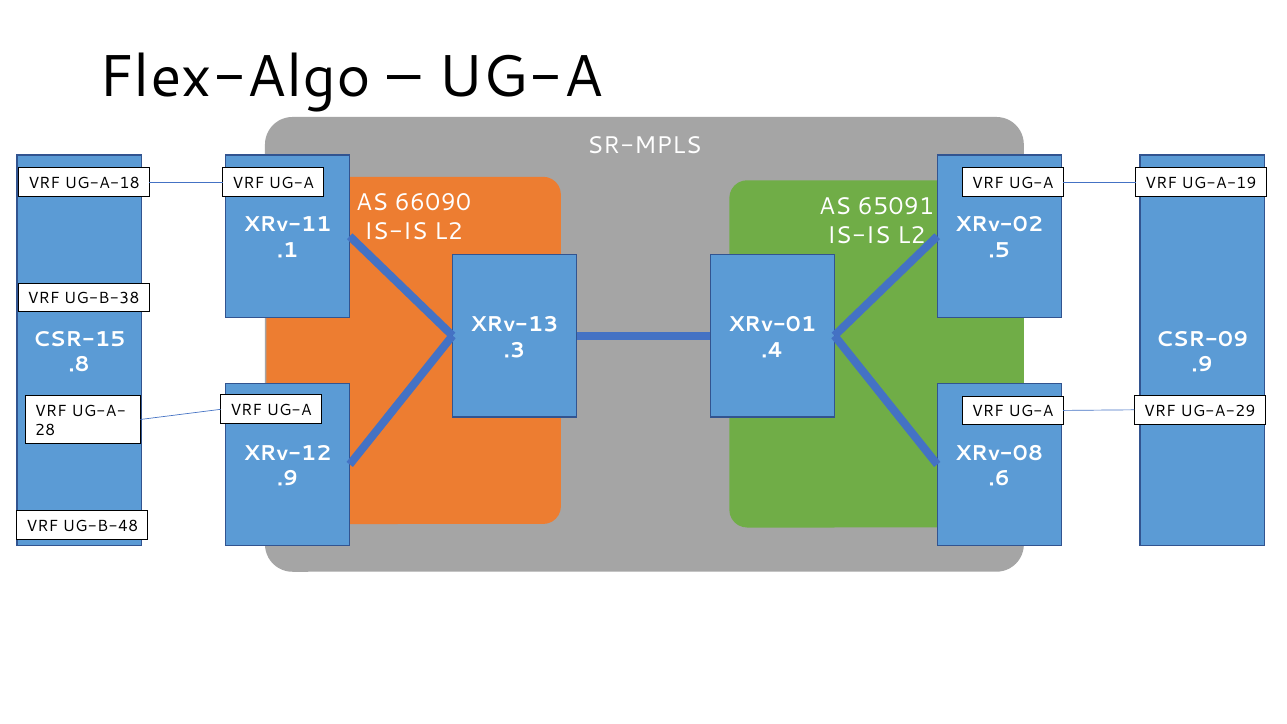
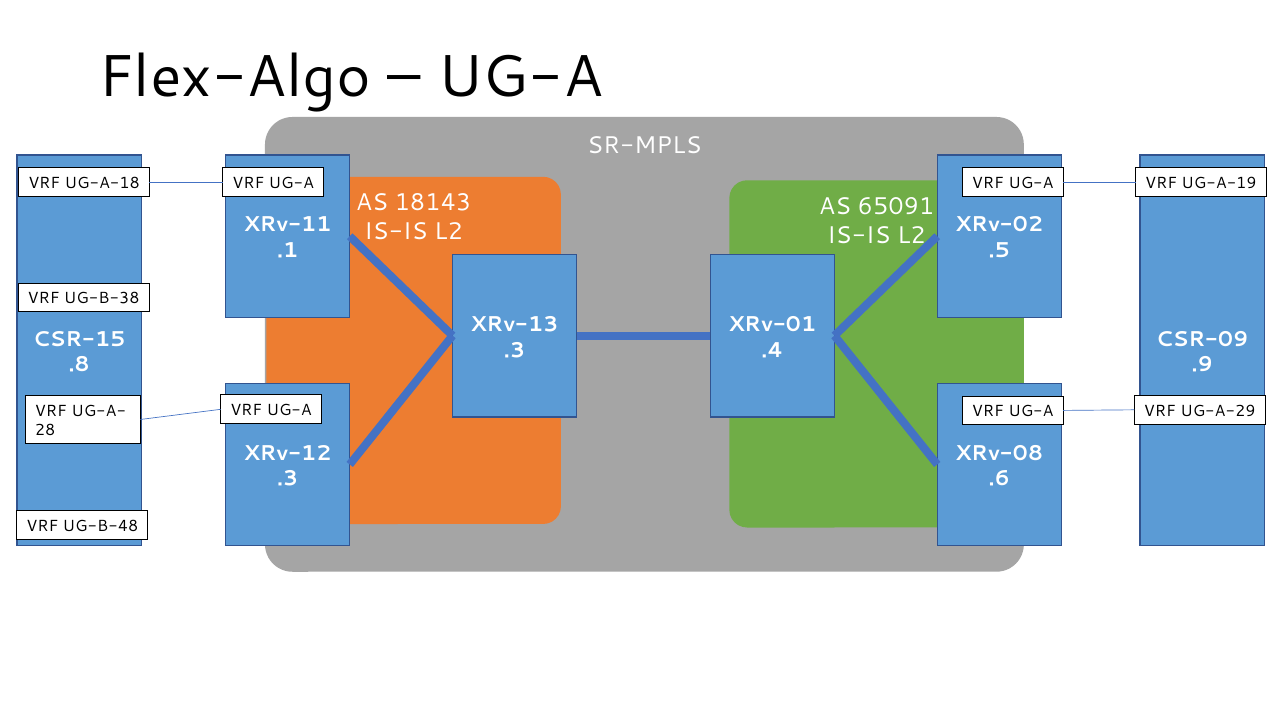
66090: 66090 -> 18143
.9 at (288, 479): .9 -> .3
